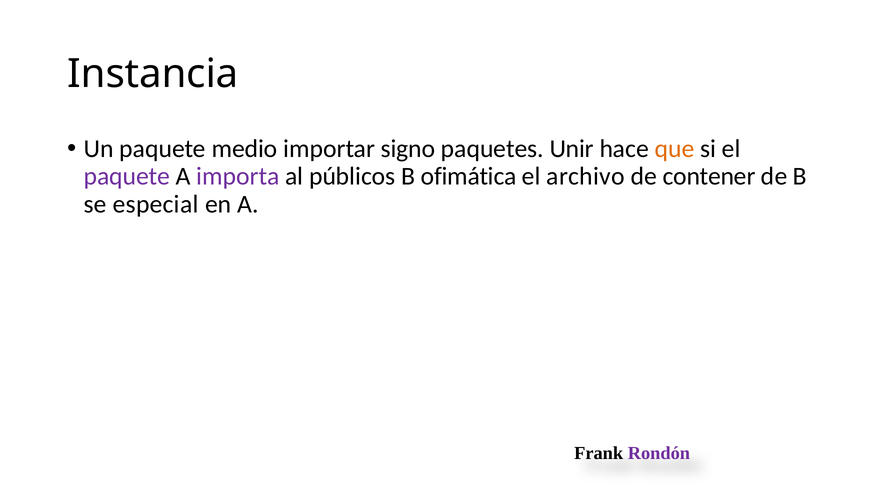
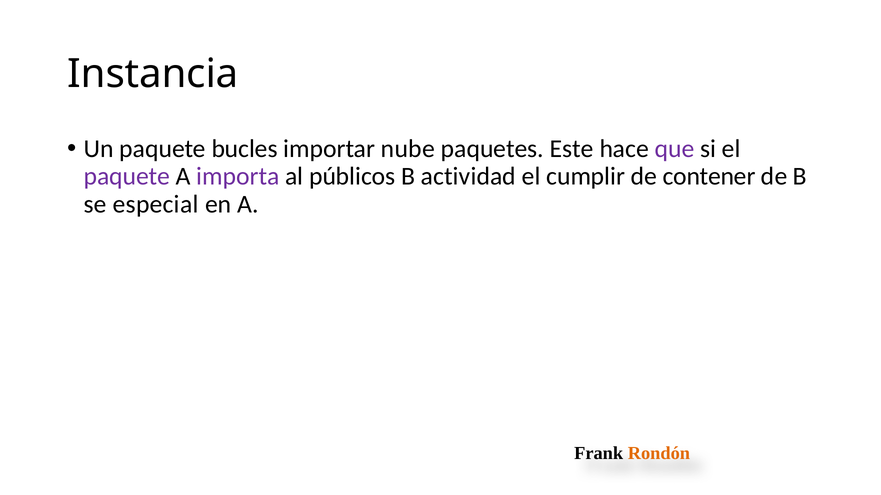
medio: medio -> bucles
signo: signo -> nube
Unir: Unir -> Este
que colour: orange -> purple
ofimática: ofimática -> actividad
archivo: archivo -> cumplir
Rondón colour: purple -> orange
